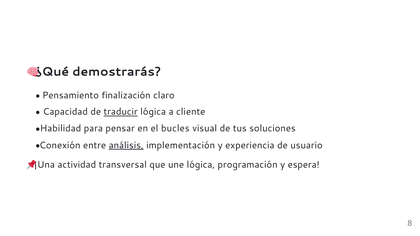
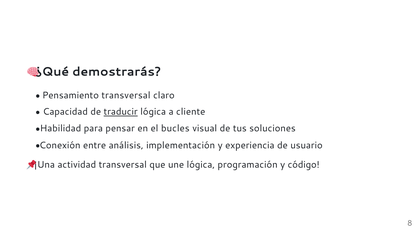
Pensamiento finalización: finalización -> transversal
análisis underline: present -> none
espera: espera -> código
